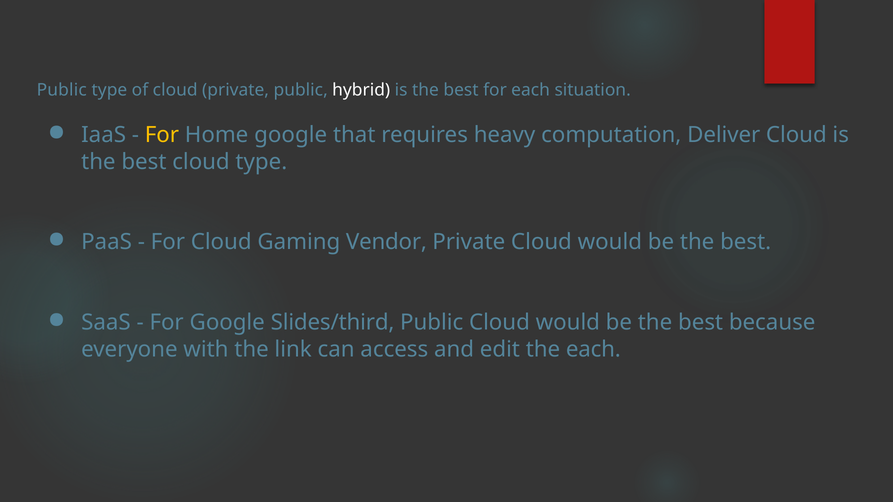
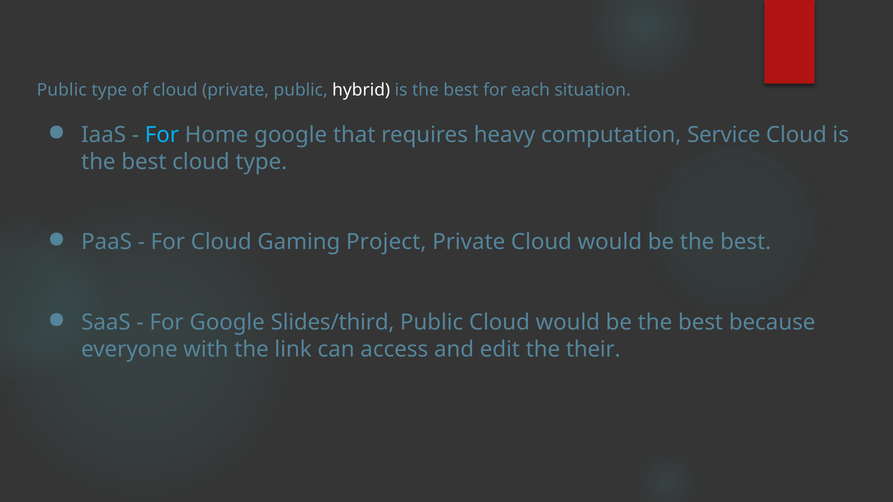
For at (162, 135) colour: yellow -> light blue
Deliver: Deliver -> Service
Vendor: Vendor -> Project
the each: each -> their
